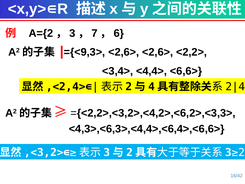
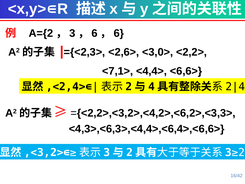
7 at (95, 33): 7 -> 6
={<9,3>: ={<9,3> -> ={<2,3>
<2,6> <2,6>: <2,6> -> <3,0>
<3,4>: <3,4> -> <7,1>
